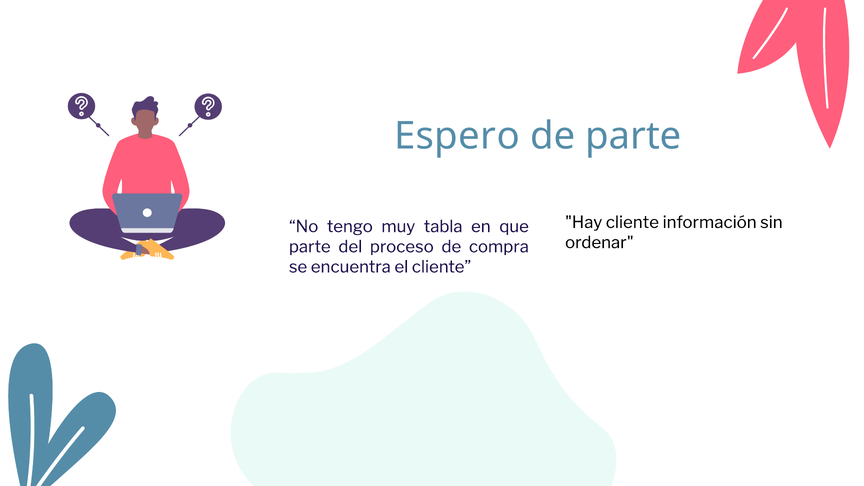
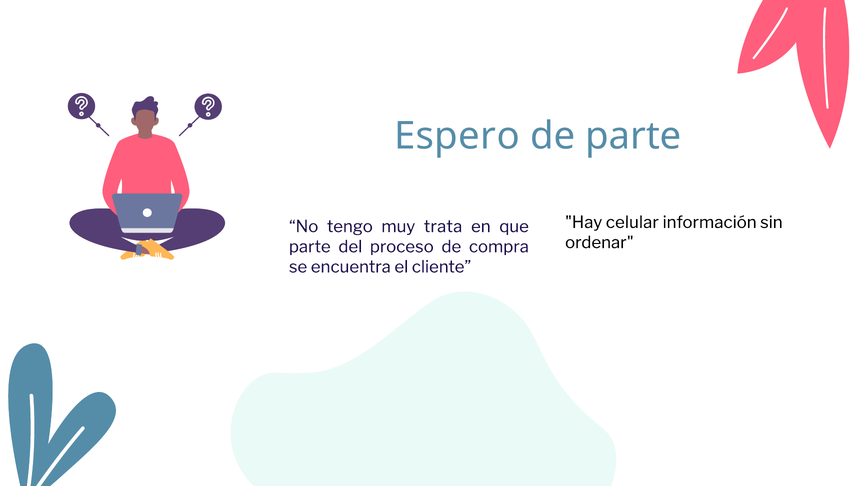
Hay cliente: cliente -> celular
tabla: tabla -> trata
